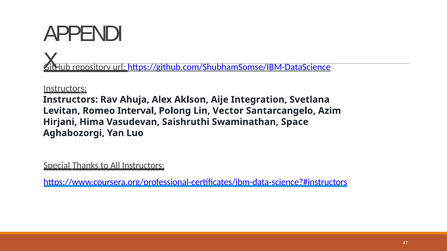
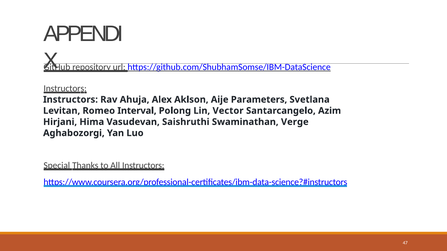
Integration: Integration -> Parameters
Space: Space -> Verge
